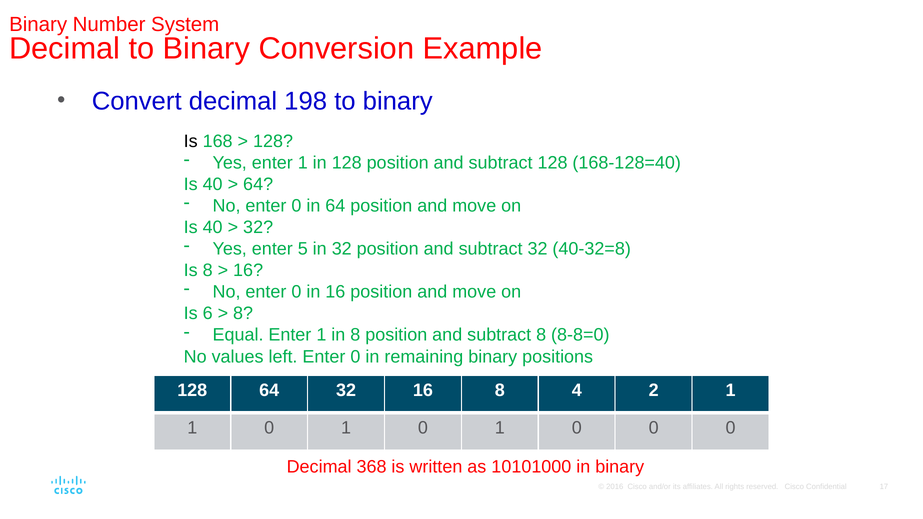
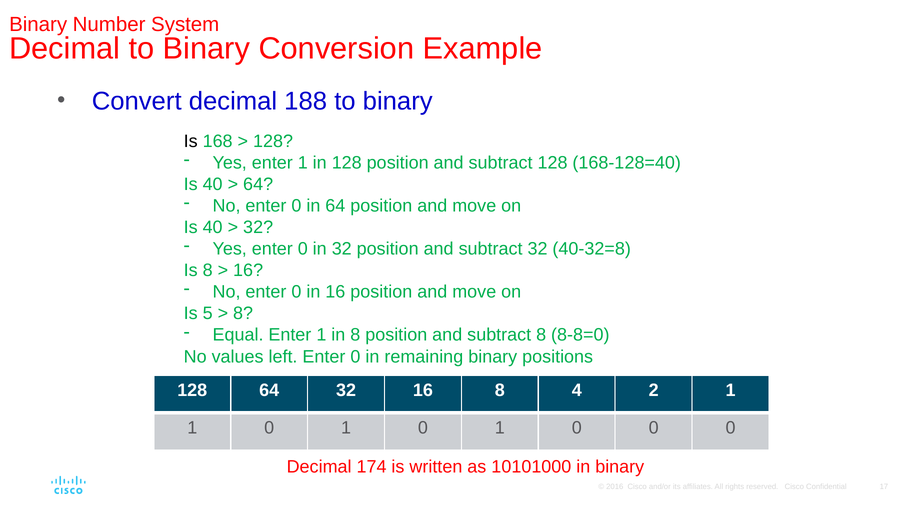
198: 198 -> 188
Yes enter 5: 5 -> 0
6: 6 -> 5
368: 368 -> 174
